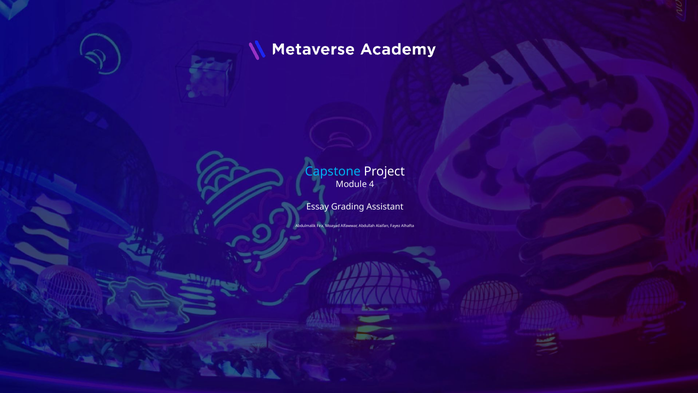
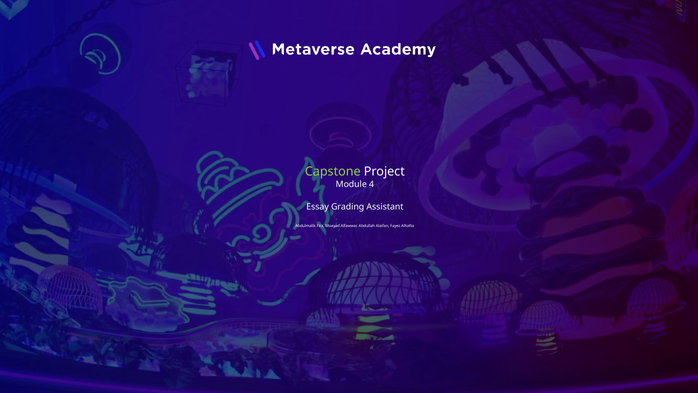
Capstone colour: light blue -> light green
